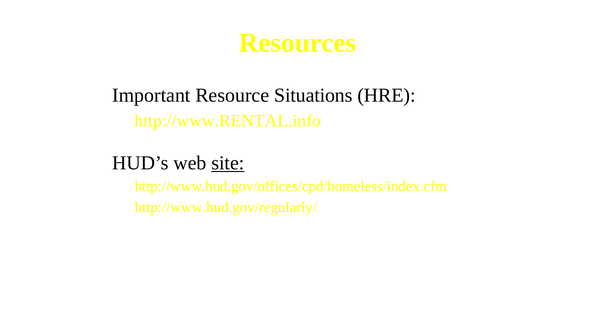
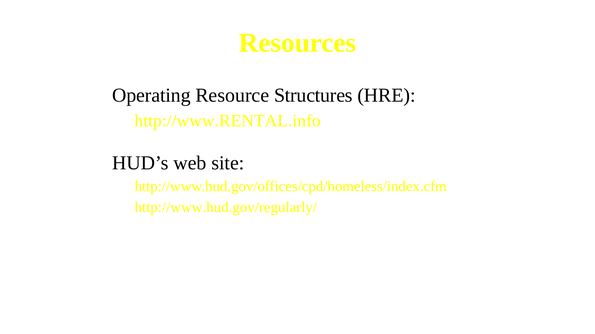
Important: Important -> Operating
Situations: Situations -> Structures
site underline: present -> none
